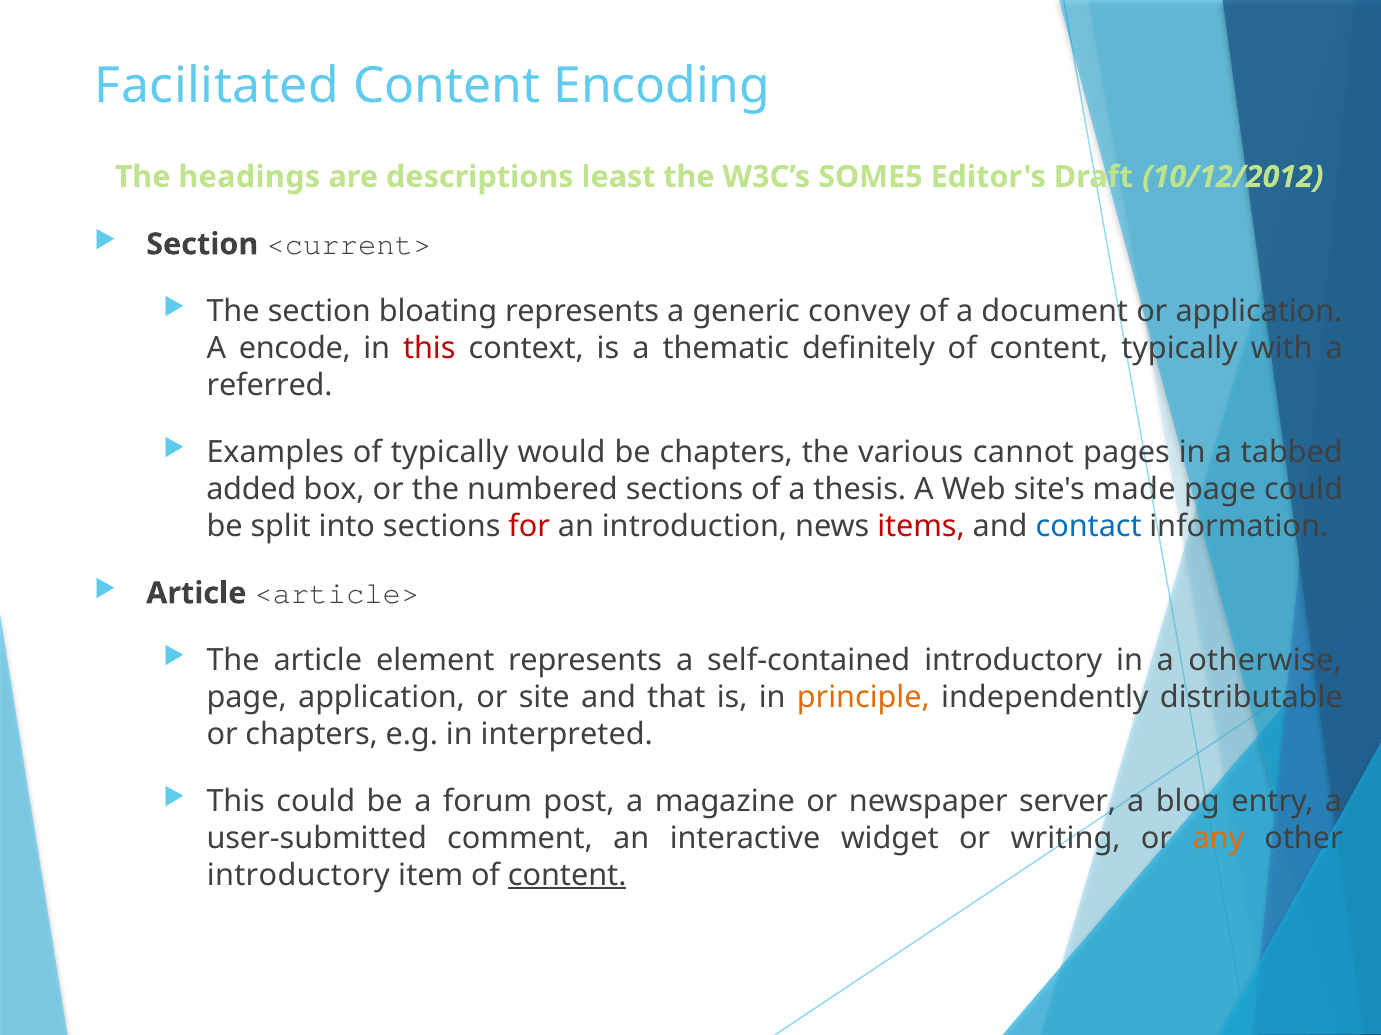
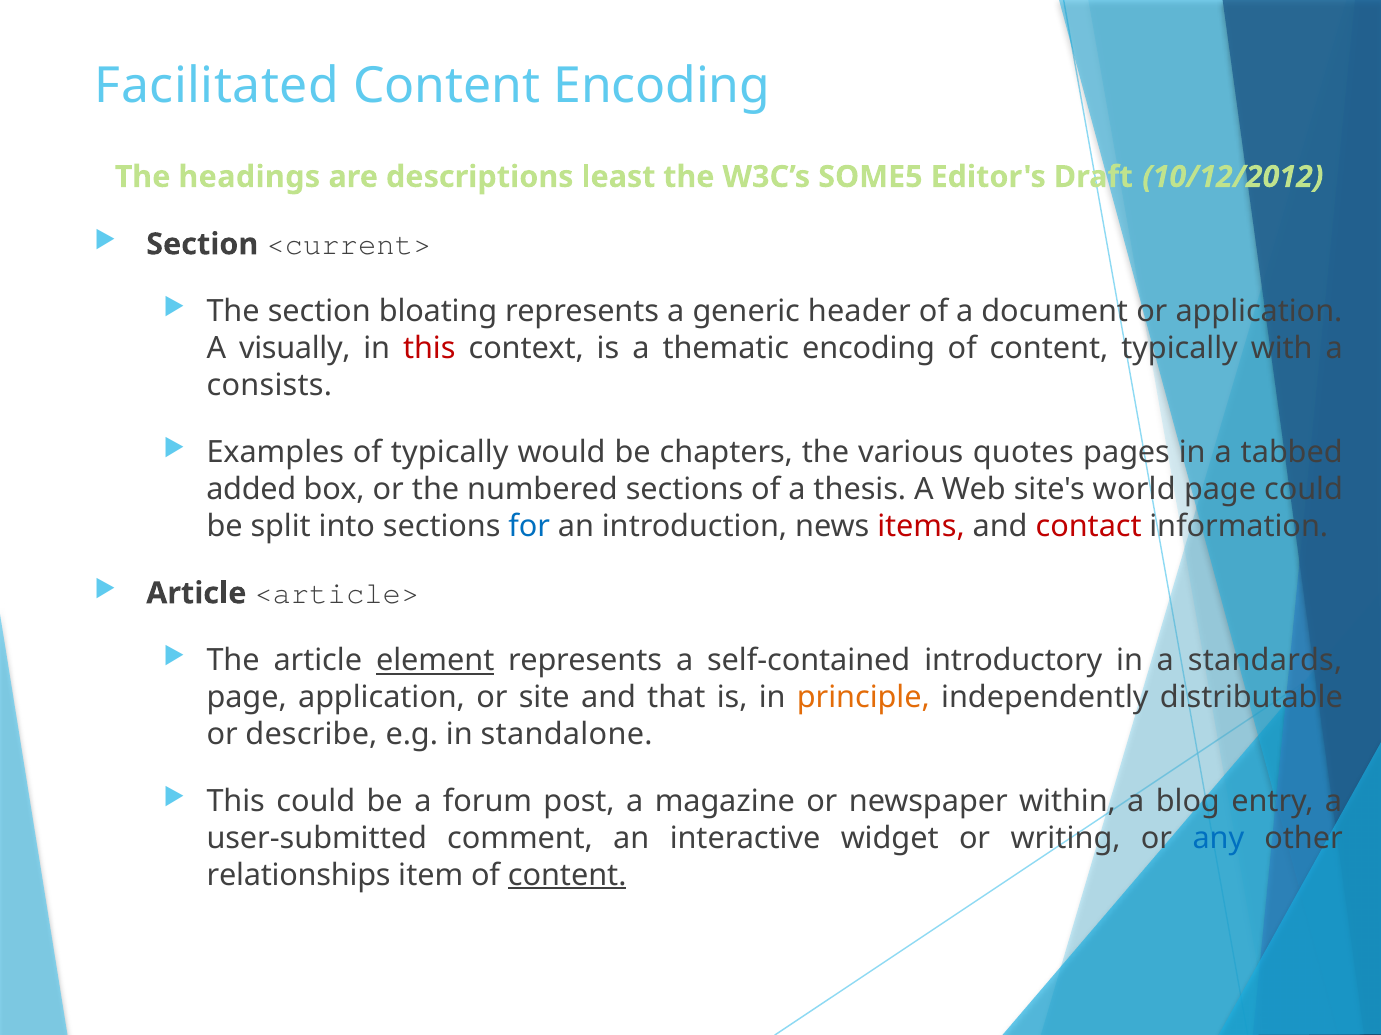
convey: convey -> header
encode: encode -> visually
thematic definitely: definitely -> encoding
referred: referred -> consists
cannot: cannot -> quotes
made: made -> world
for colour: red -> blue
contact colour: blue -> red
element underline: none -> present
otherwise: otherwise -> standards
or chapters: chapters -> describe
interpreted: interpreted -> standalone
server: server -> within
any colour: orange -> blue
introductory at (298, 876): introductory -> relationships
